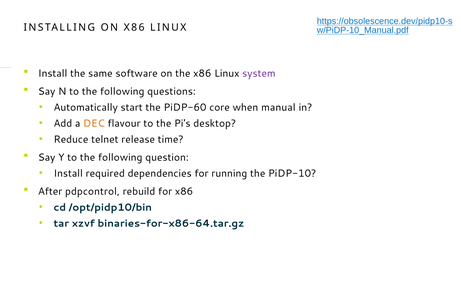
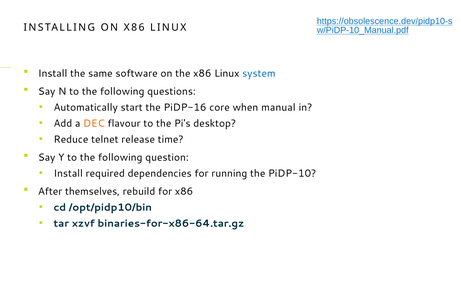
system colour: purple -> blue
PiDP-60: PiDP-60 -> PiDP-16
pdpcontrol: pdpcontrol -> themselves
